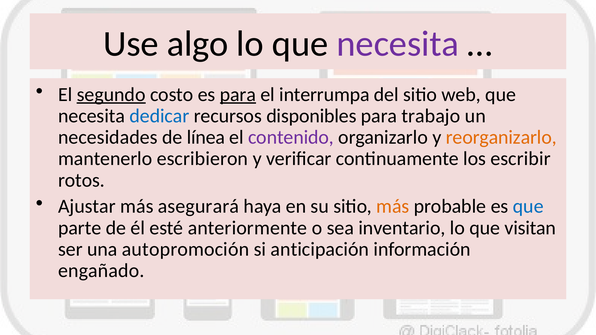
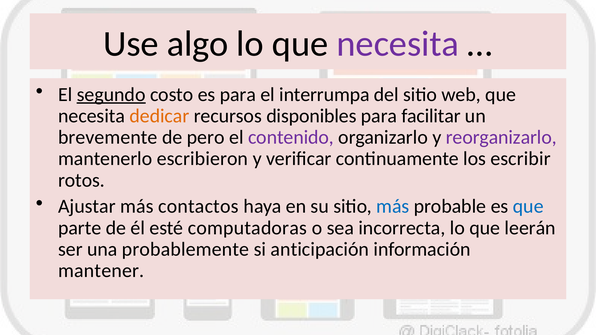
para at (238, 95) underline: present -> none
dedicar colour: blue -> orange
trabajo: trabajo -> facilitar
necesidades: necesidades -> brevemente
línea: línea -> pero
reorganizarlo colour: orange -> purple
asegurará: asegurará -> contactos
más at (393, 207) colour: orange -> blue
anteriormente: anteriormente -> computadoras
inventario: inventario -> incorrecta
visitan: visitan -> leerán
autopromoción: autopromoción -> probablemente
engañado: engañado -> mantener
